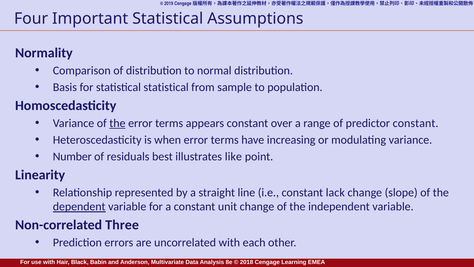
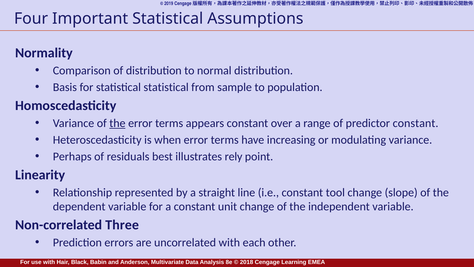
Number: Number -> Perhaps
like: like -> rely
lack: lack -> tool
dependent underline: present -> none
